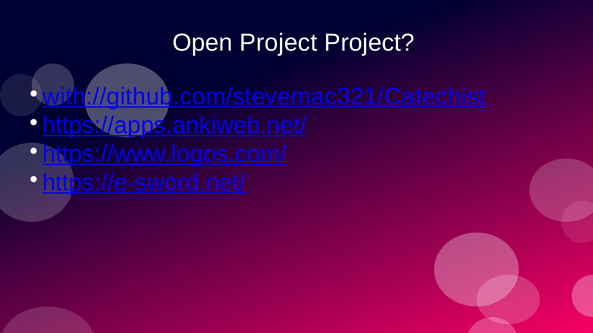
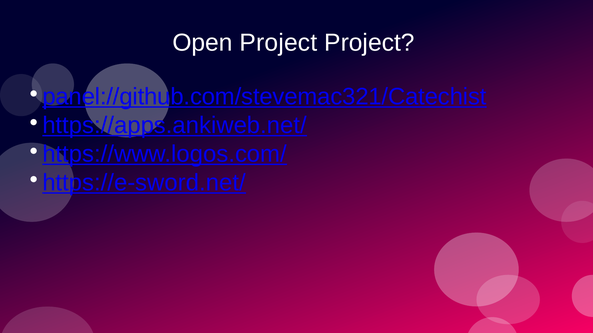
with://github.com/stevemac321/Catechist: with://github.com/stevemac321/Catechist -> panel://github.com/stevemac321/Catechist
